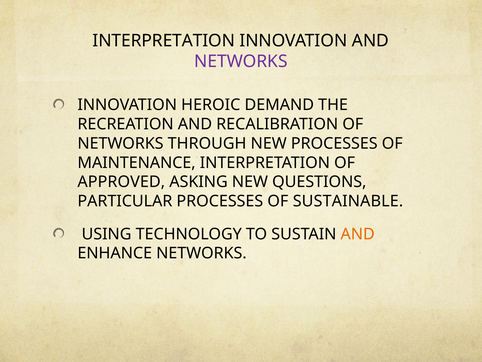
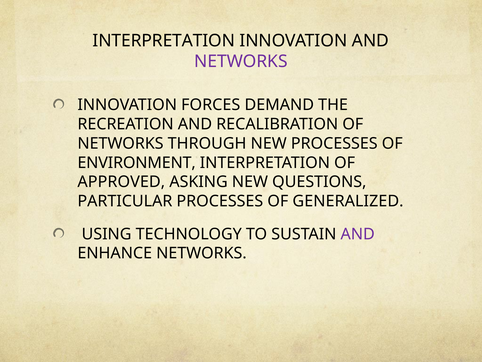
HEROIC: HEROIC -> FORCES
MAINTENANCE: MAINTENANCE -> ENVIRONMENT
SUSTAINABLE: SUSTAINABLE -> GENERALIZED
AND at (358, 234) colour: orange -> purple
